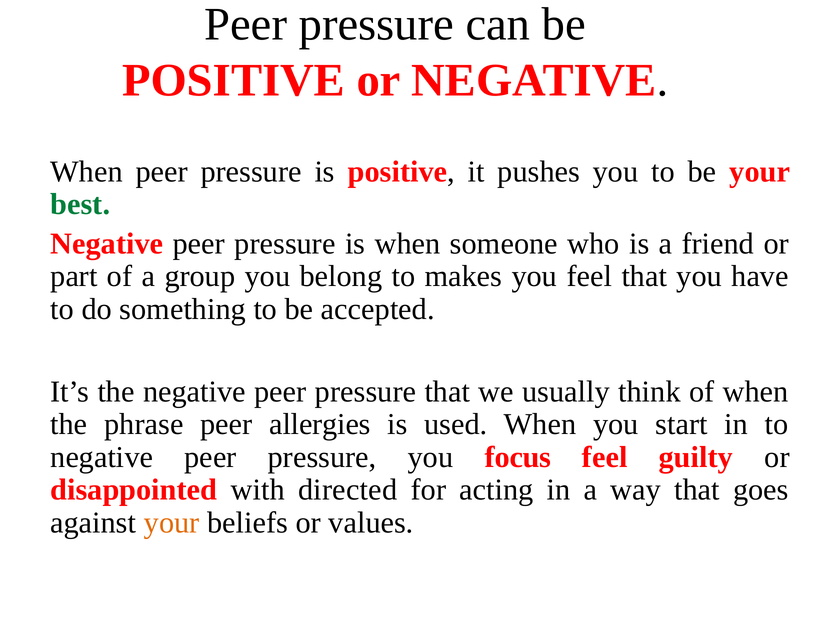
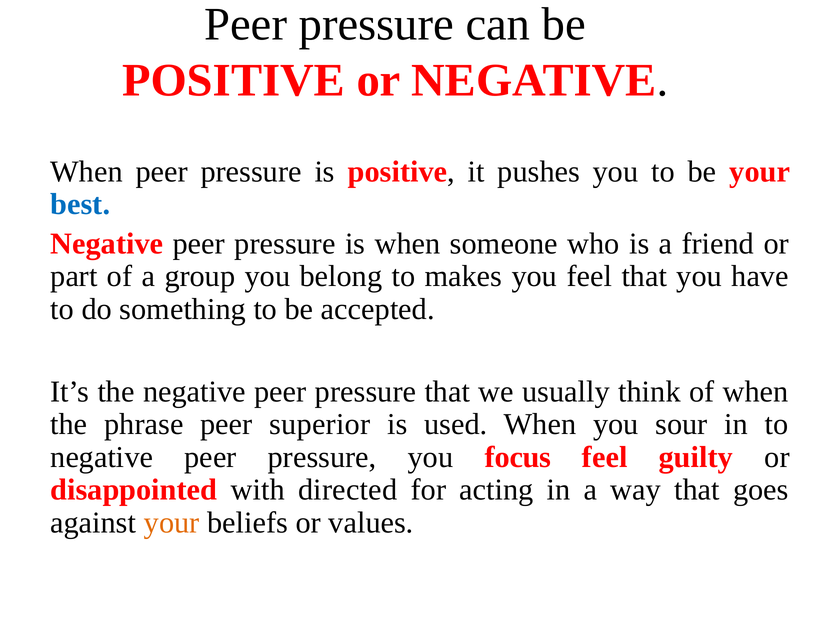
best colour: green -> blue
allergies: allergies -> superior
start: start -> sour
